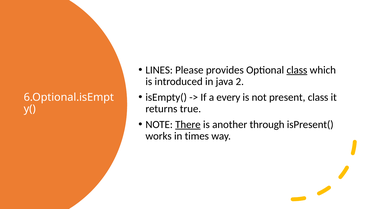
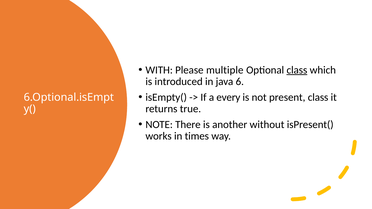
LINES: LINES -> WITH
provides: provides -> multiple
2: 2 -> 6
There underline: present -> none
through: through -> without
